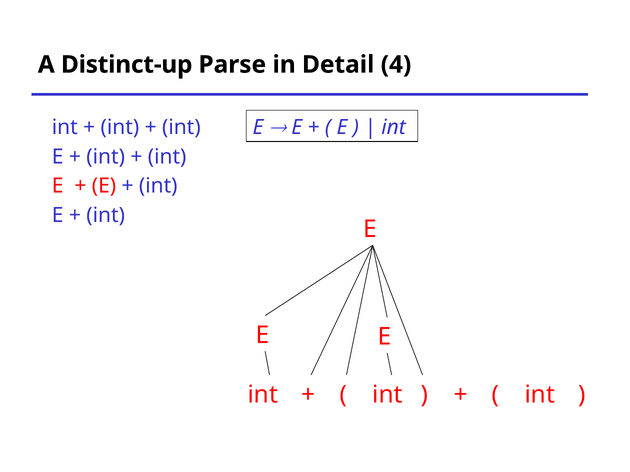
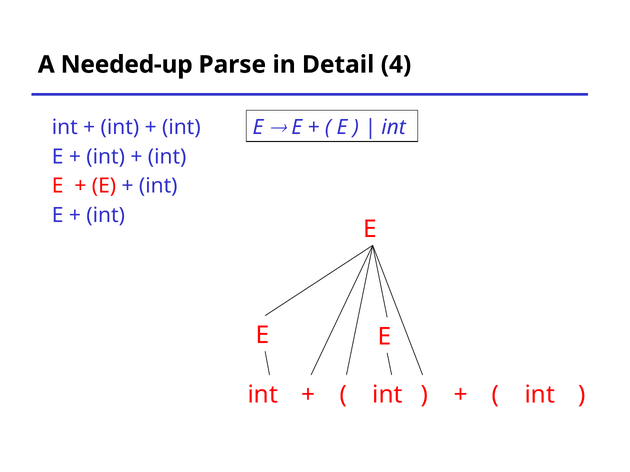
Distinct-up: Distinct-up -> Needed-up
